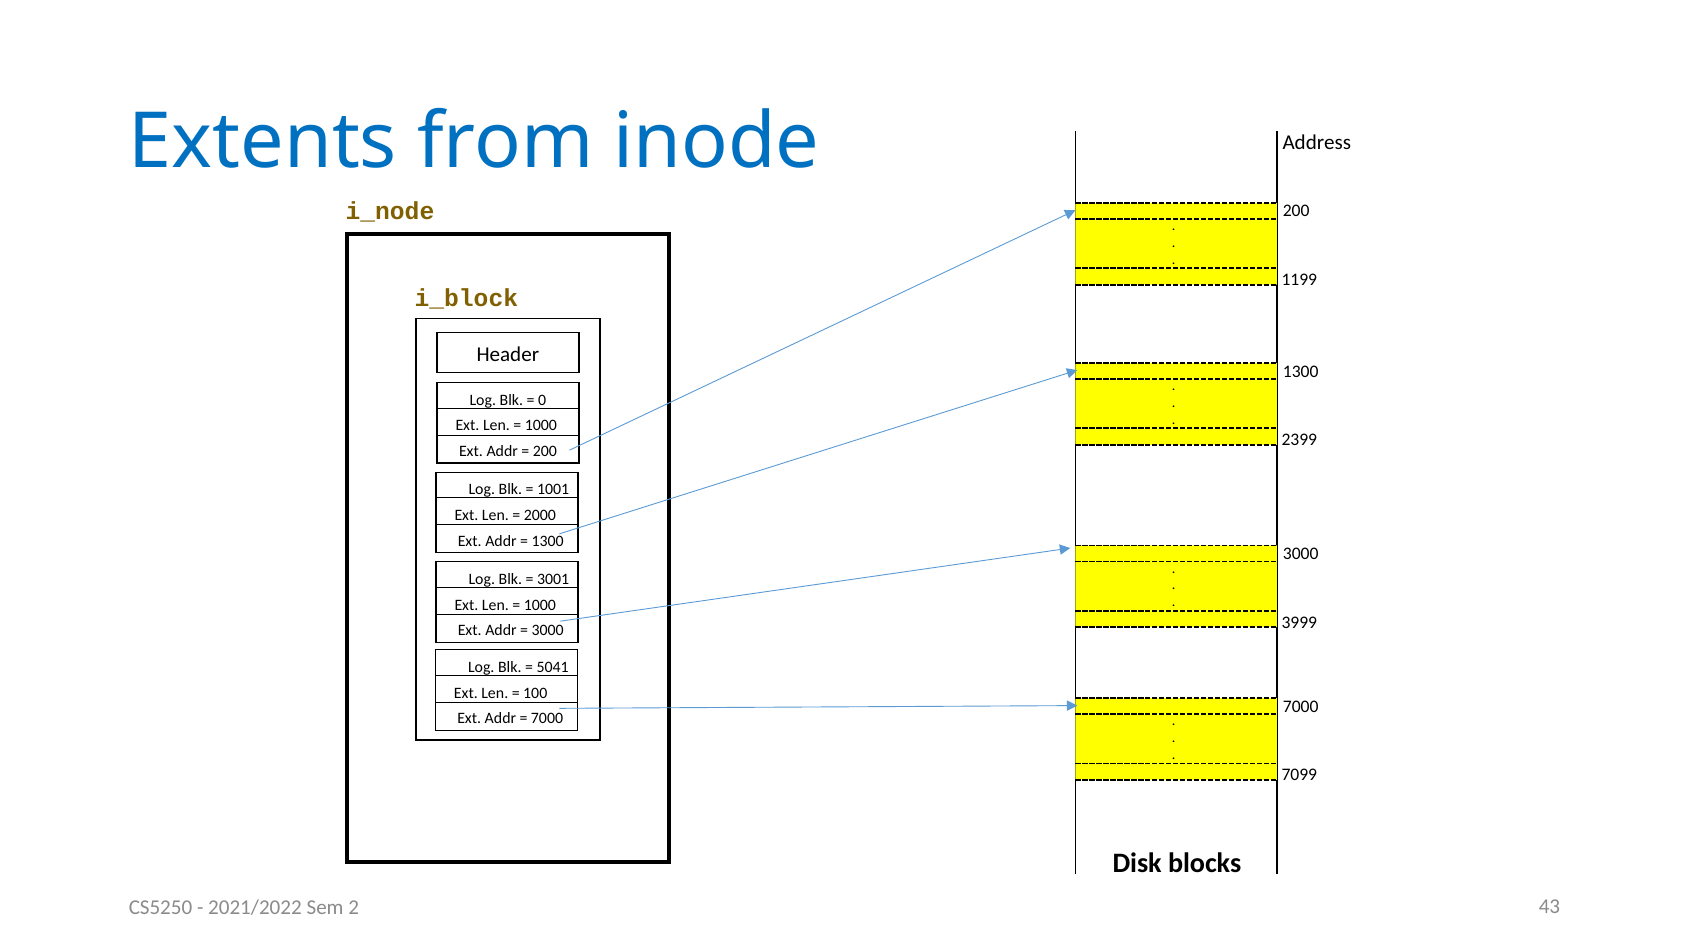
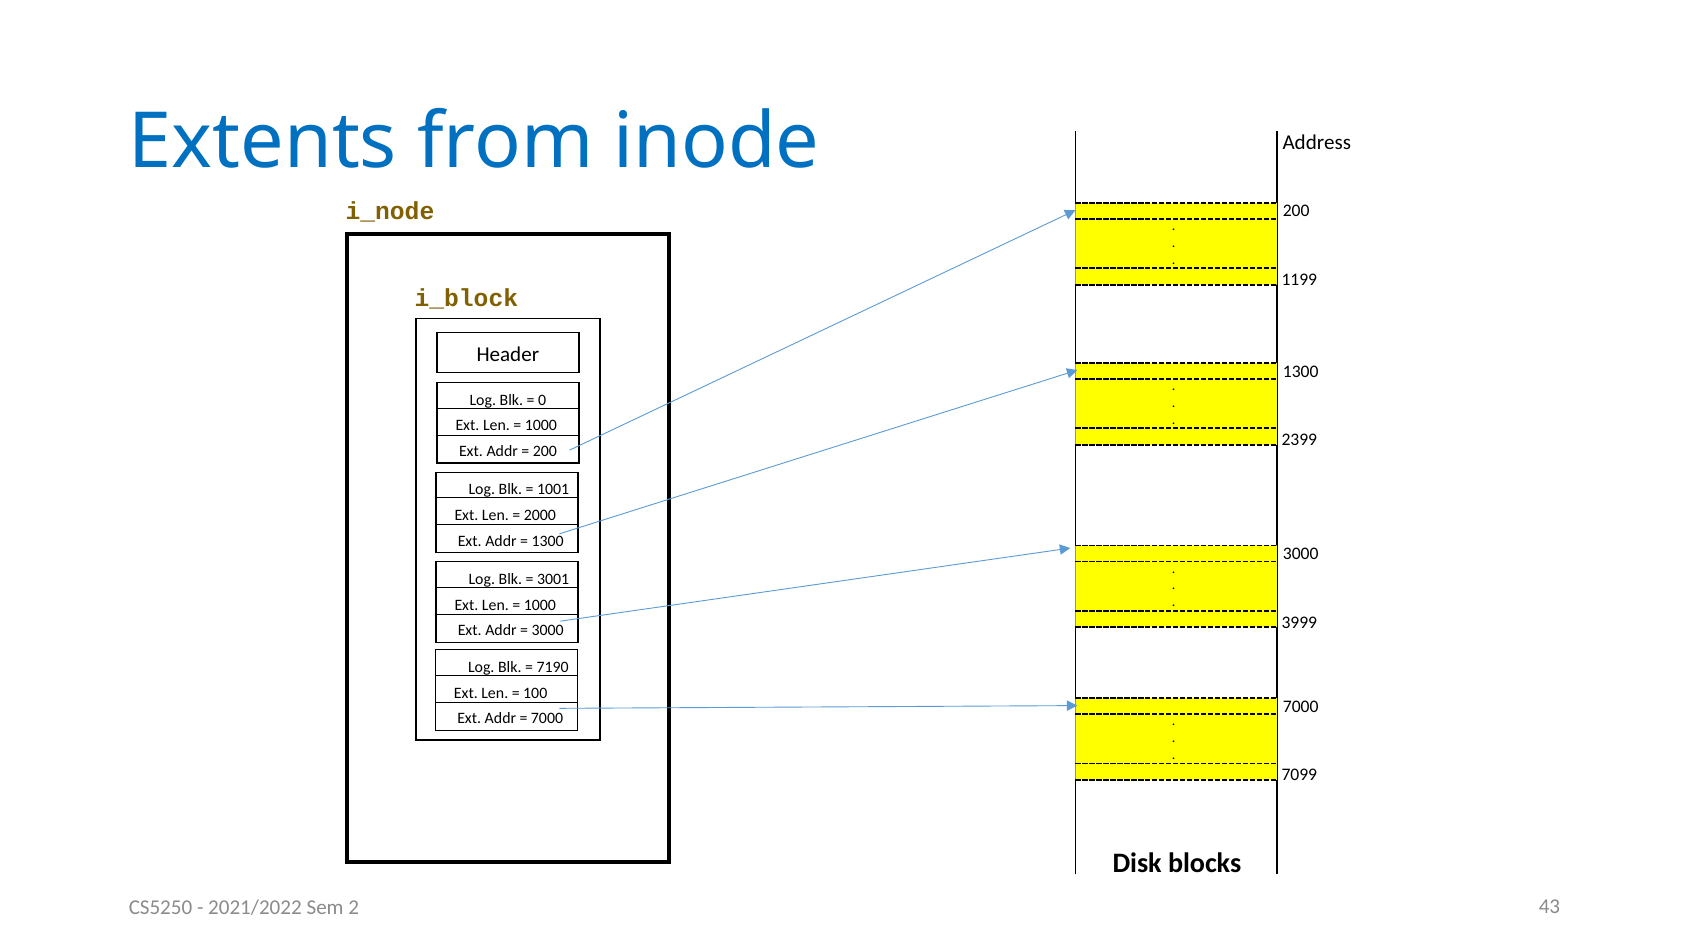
5041: 5041 -> 7190
